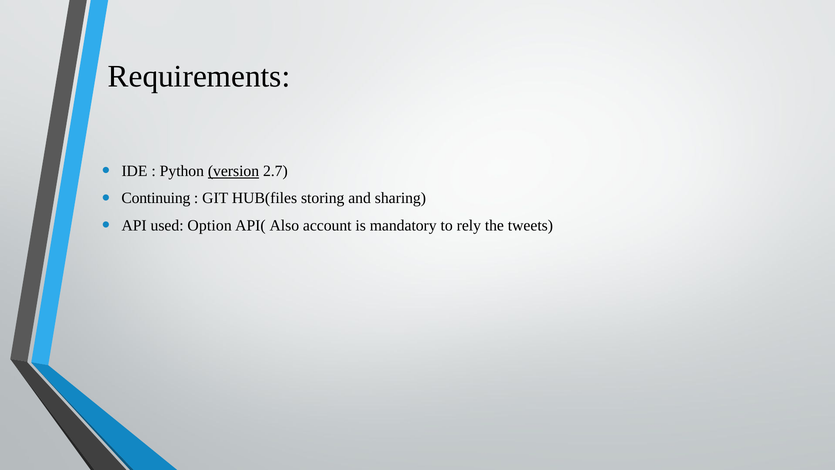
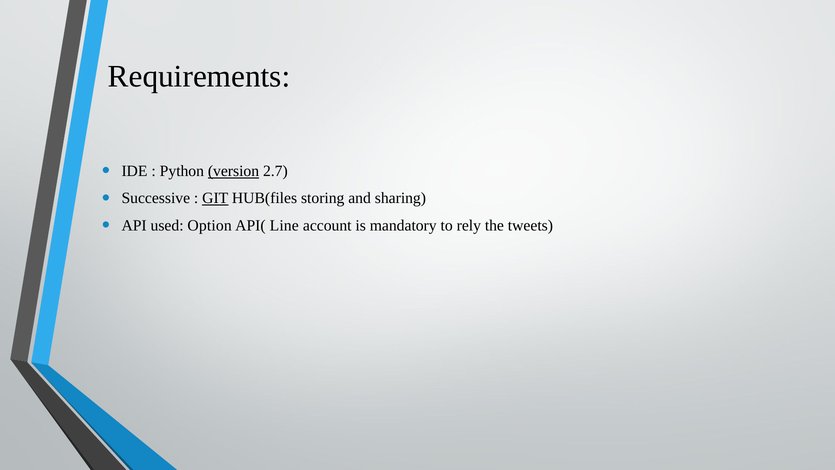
Continuing: Continuing -> Successive
GIT underline: none -> present
Also: Also -> Line
